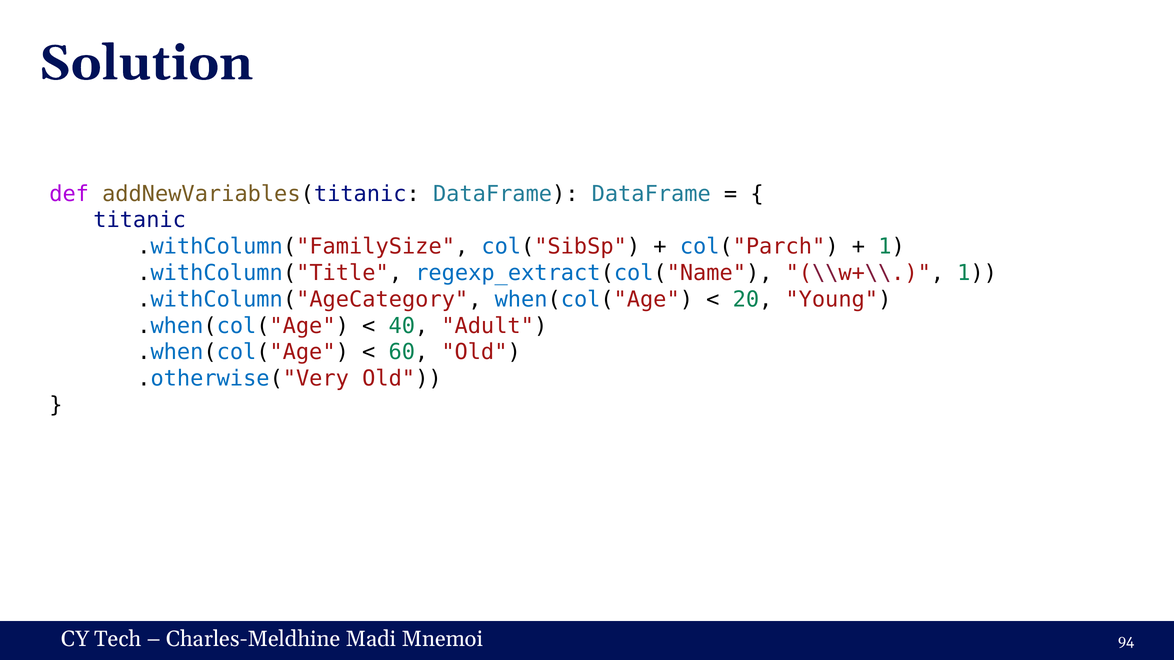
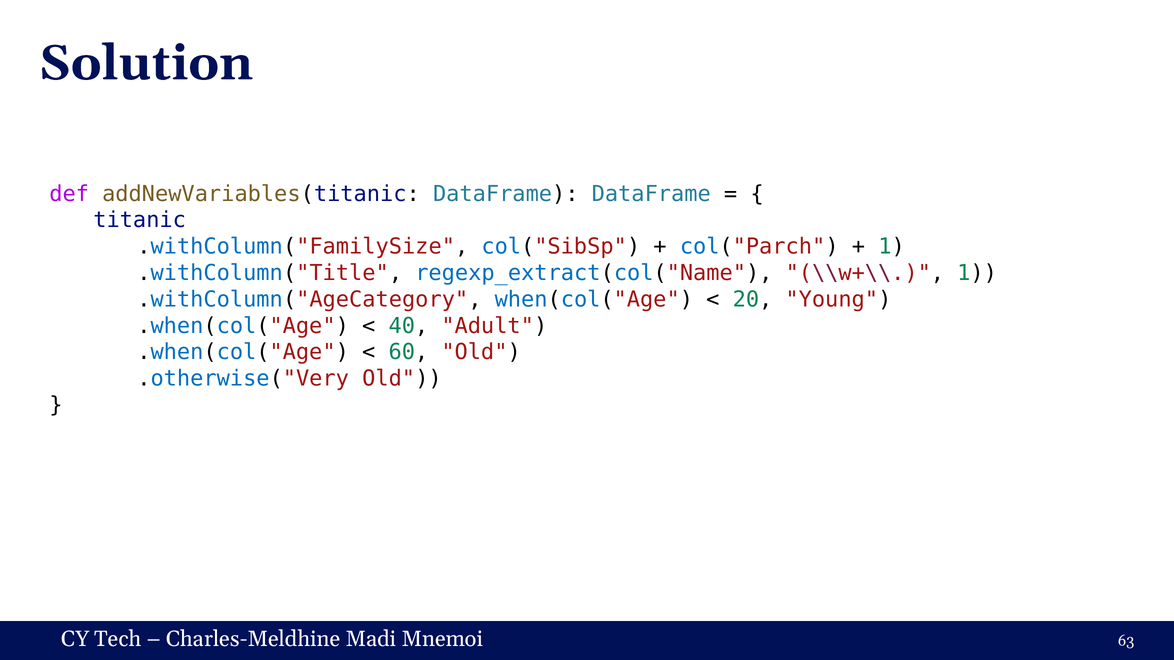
94: 94 -> 63
